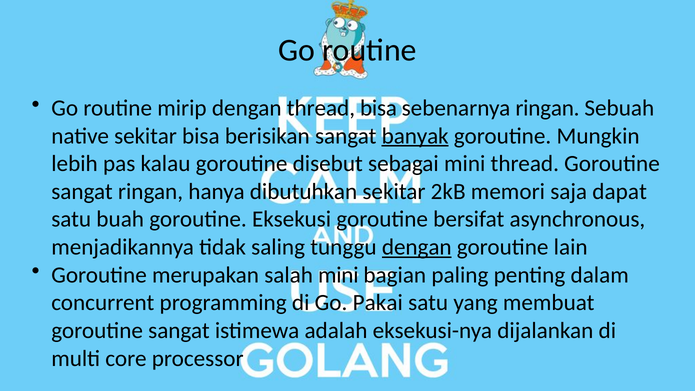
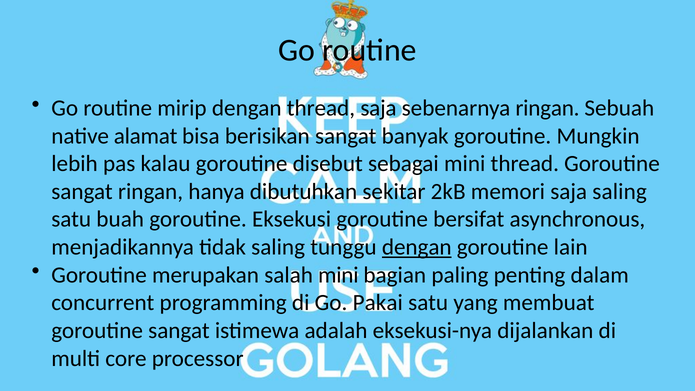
thread bisa: bisa -> saja
native sekitar: sekitar -> alamat
banyak underline: present -> none
saja dapat: dapat -> saling
